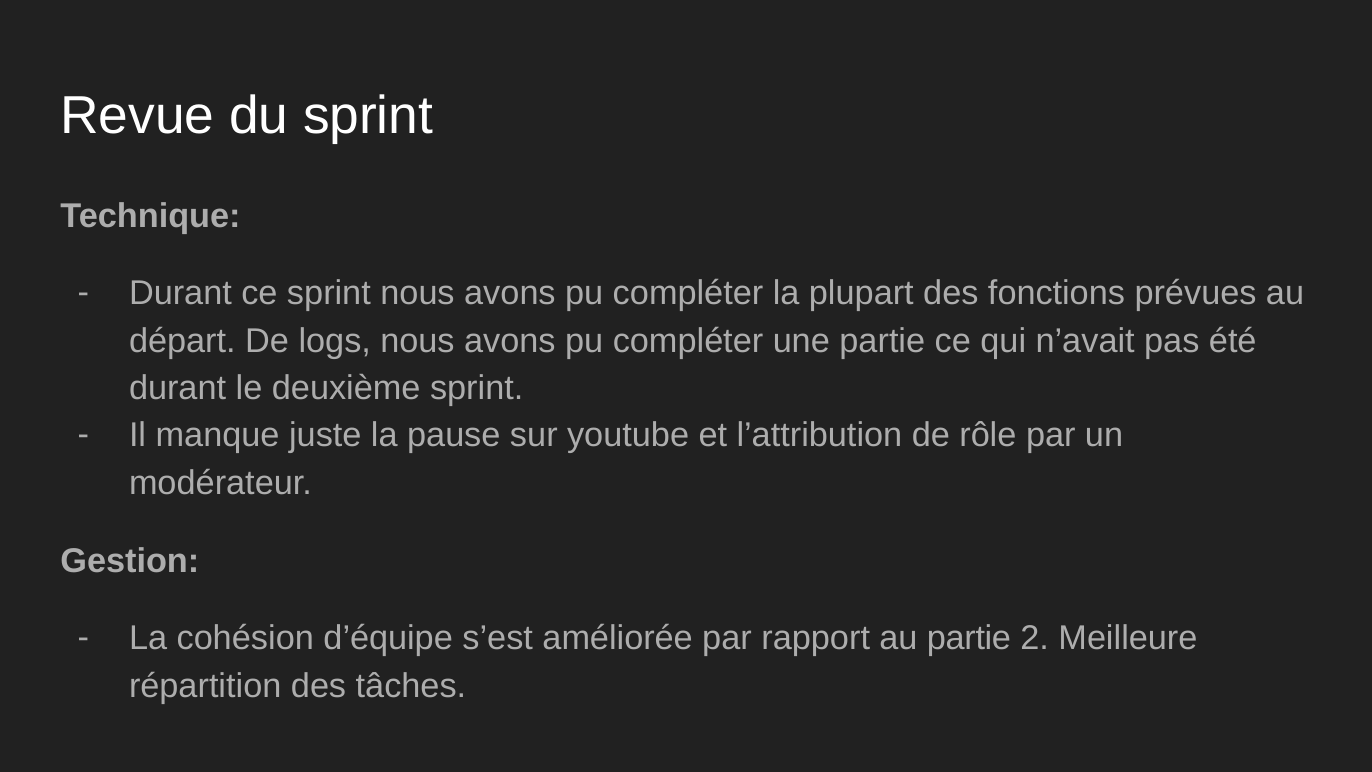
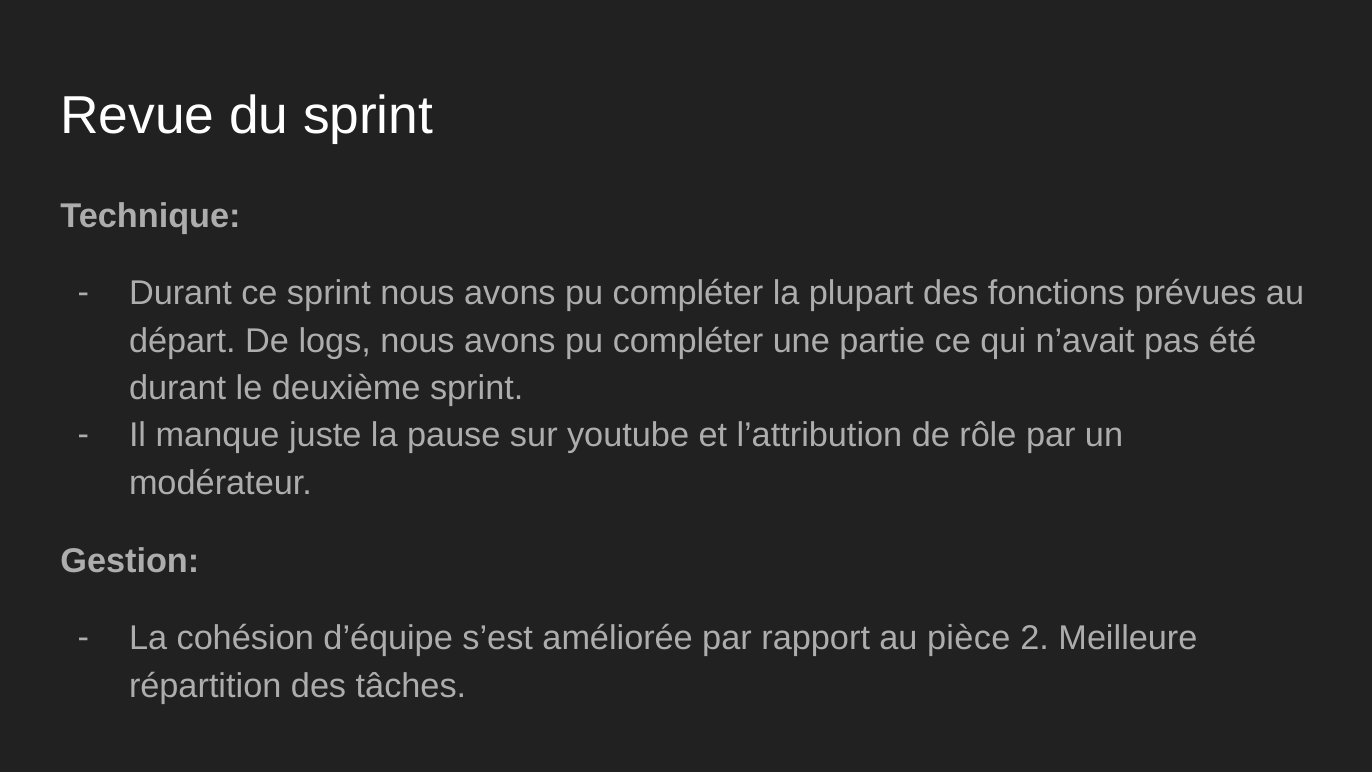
au partie: partie -> pièce
